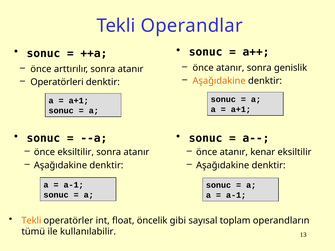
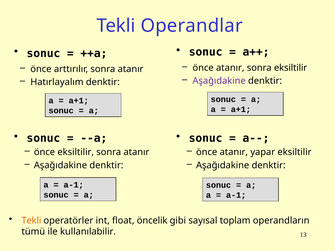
sonra genislik: genislik -> eksiltilir
Aşağıdakine at (219, 81) colour: orange -> purple
Operatörleri: Operatörleri -> Hatırlayalım
kenar: kenar -> yapar
